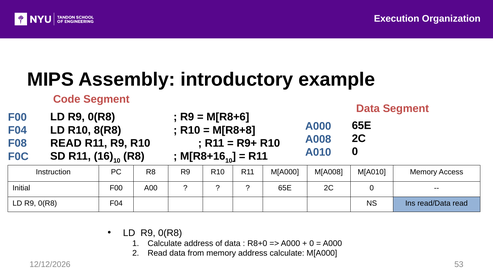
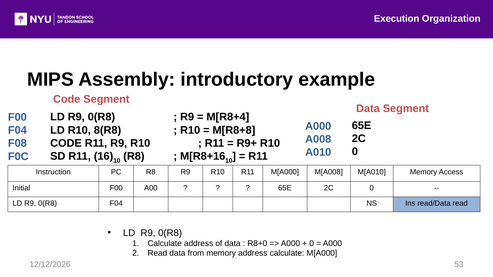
M[R8+6: M[R8+6 -> M[R8+4
READ at (66, 143): READ -> CODE
